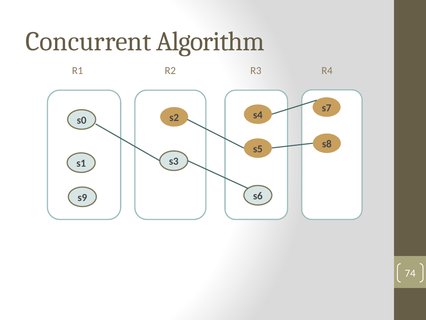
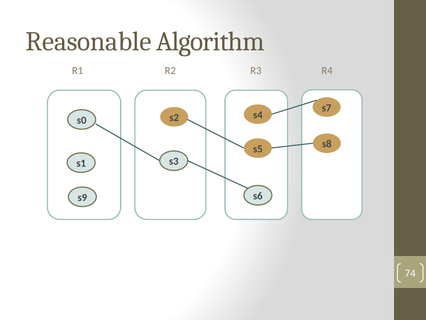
Concurrent: Concurrent -> Reasonable
